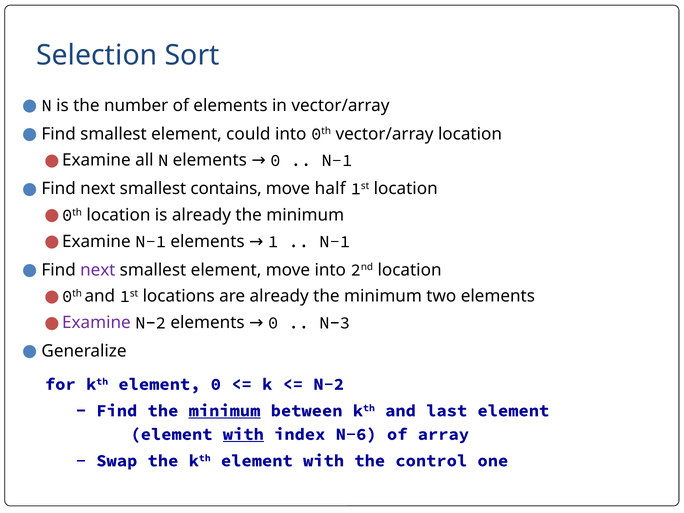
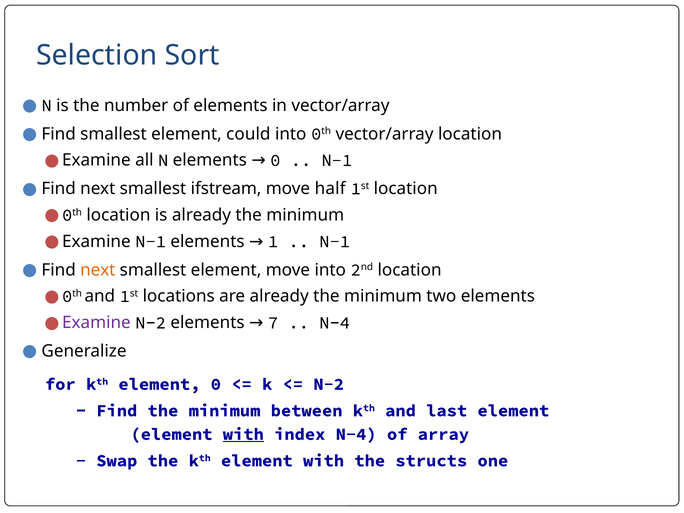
contains: contains -> ifstream
next at (98, 270) colour: purple -> orange
0 at (273, 323): 0 -> 7
N-3 at (335, 323): N-3 -> N-4
minimum at (224, 411) underline: present -> none
index N-6: N-6 -> N-4
control: control -> structs
